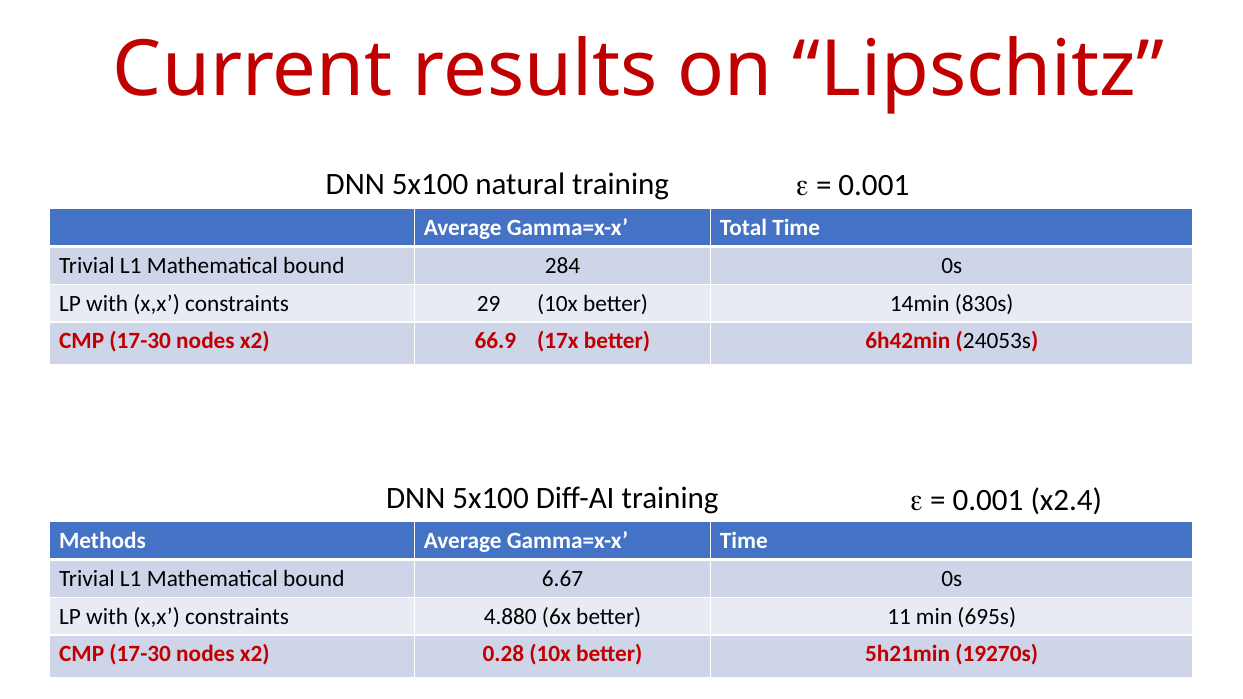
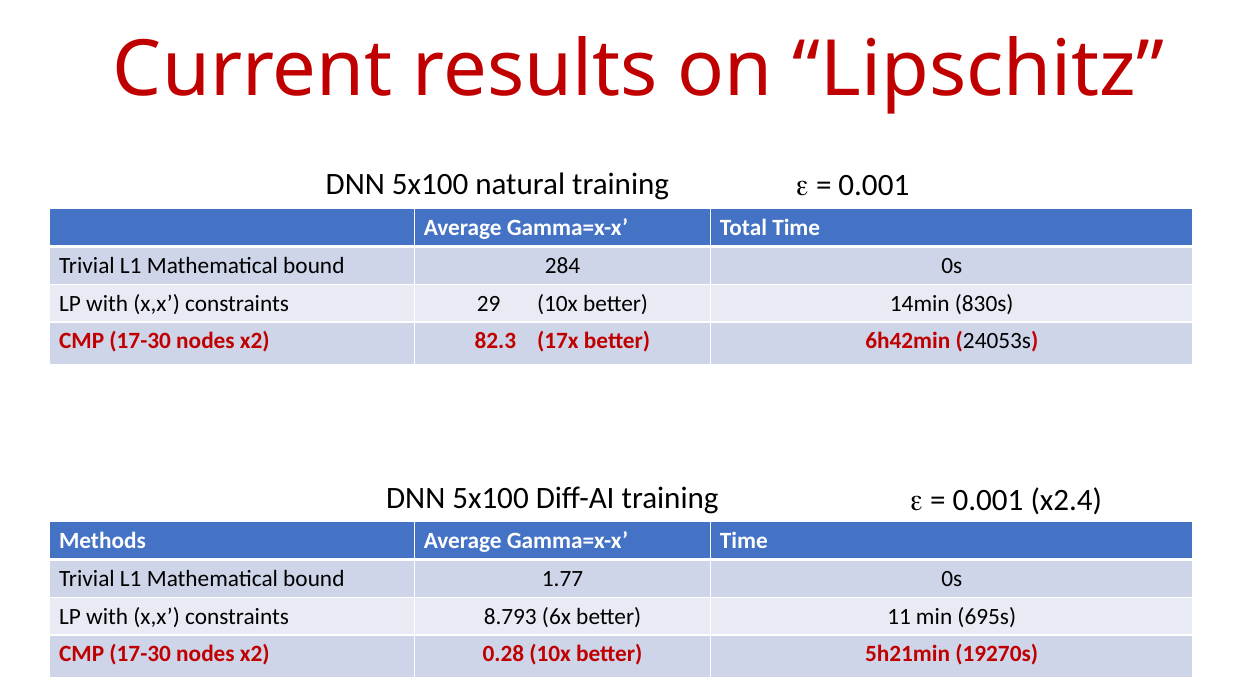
66.9: 66.9 -> 82.3
6.67: 6.67 -> 1.77
4.880: 4.880 -> 8.793
